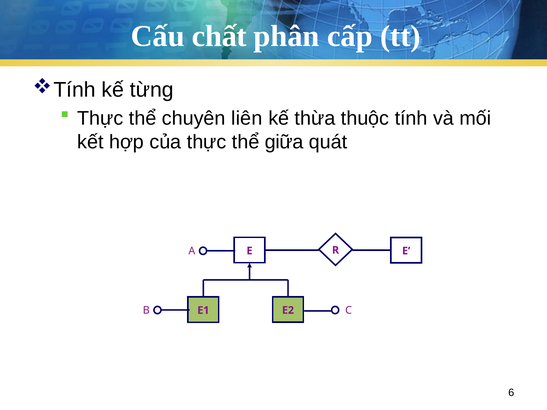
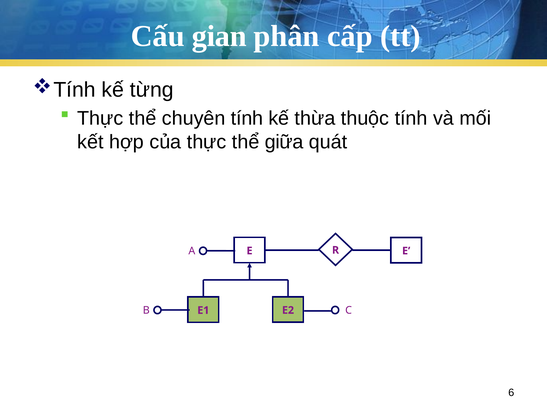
chất: chất -> gian
chuyên liên: liên -> tính
